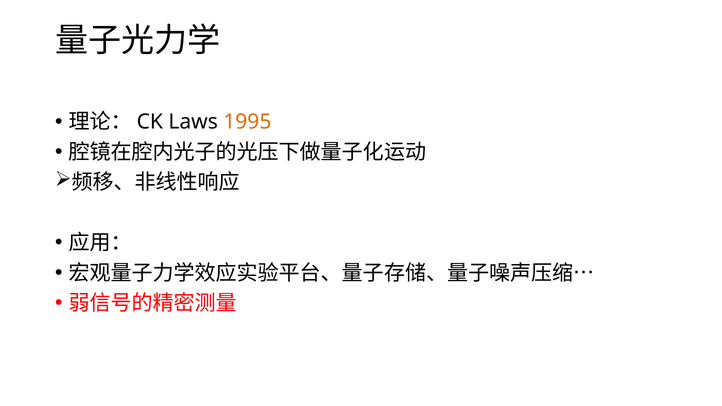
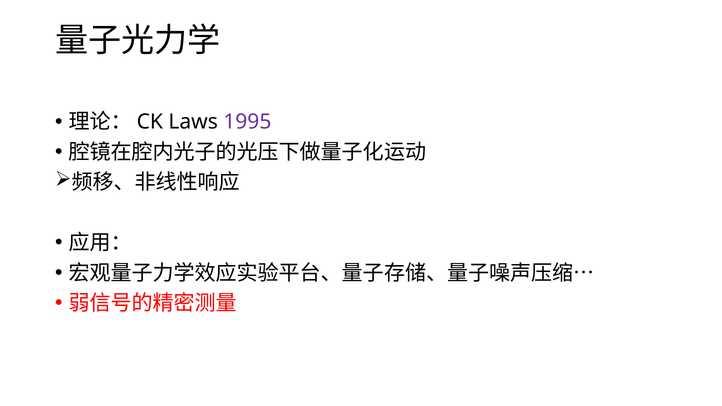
1995 colour: orange -> purple
